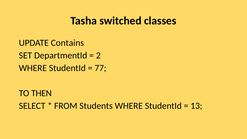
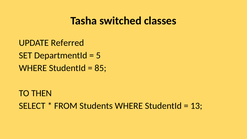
Contains: Contains -> Referred
2: 2 -> 5
77: 77 -> 85
